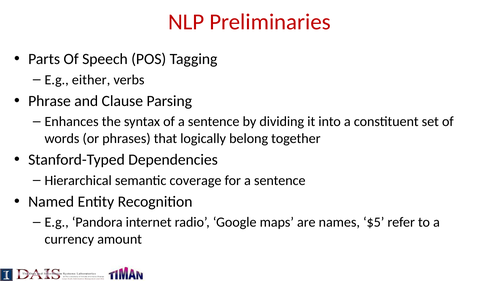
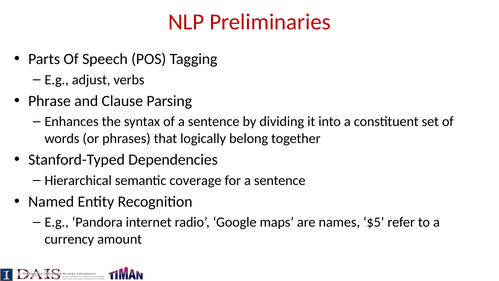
either: either -> adjust
